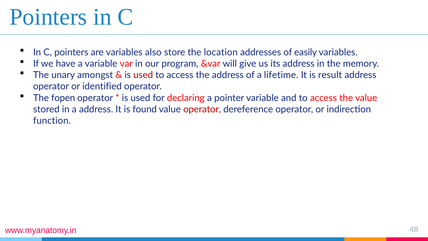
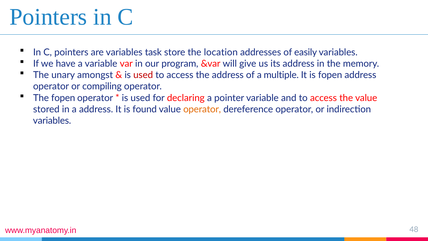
also: also -> task
lifetime: lifetime -> multiple
is result: result -> fopen
identified: identified -> compiling
operator at (202, 109) colour: red -> orange
function at (52, 121): function -> variables
